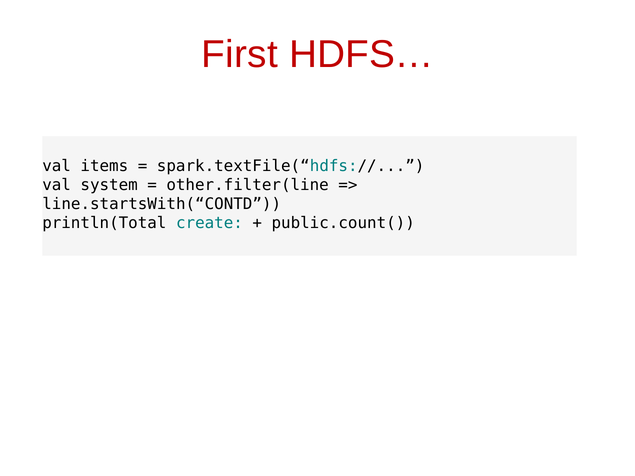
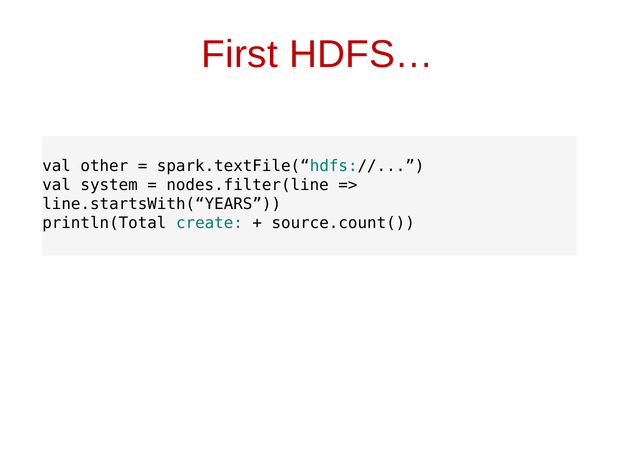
items: items -> other
other.filter(line: other.filter(line -> nodes.filter(line
line.startsWith(“CONTD: line.startsWith(“CONTD -> line.startsWith(“YEARS
public.count(: public.count( -> source.count(
